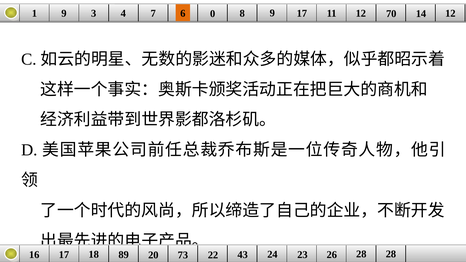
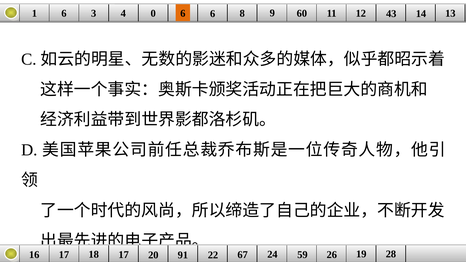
1 9: 9 -> 6
7: 7 -> 0
6 0: 0 -> 6
9 17: 17 -> 60
70: 70 -> 43
14 12: 12 -> 13
18 89: 89 -> 17
73: 73 -> 91
43: 43 -> 67
23: 23 -> 59
26 28: 28 -> 19
